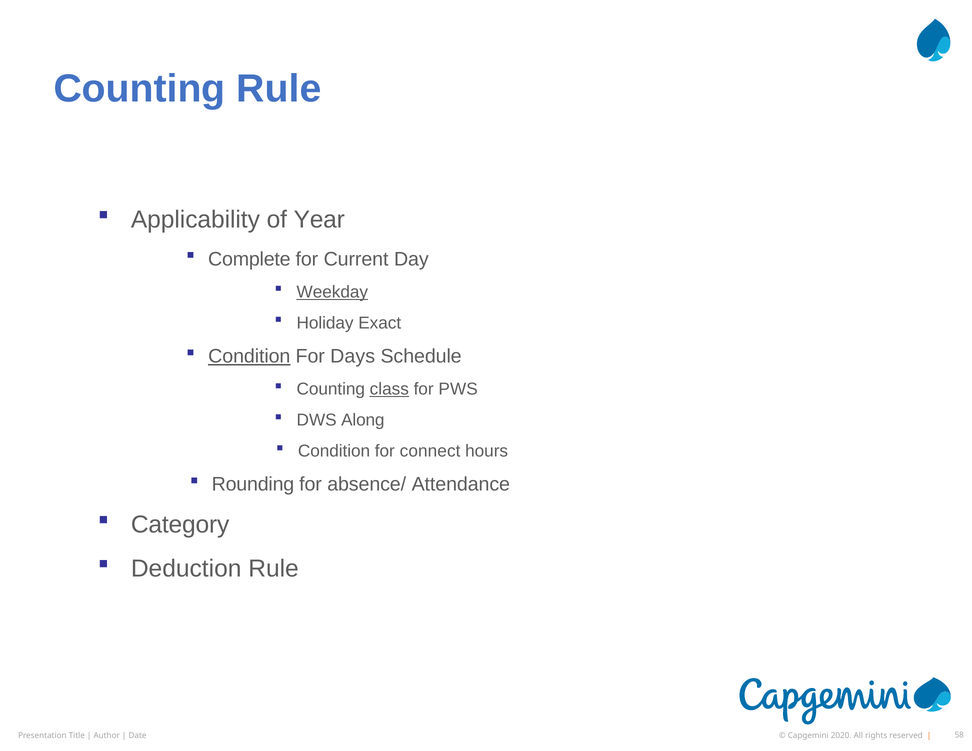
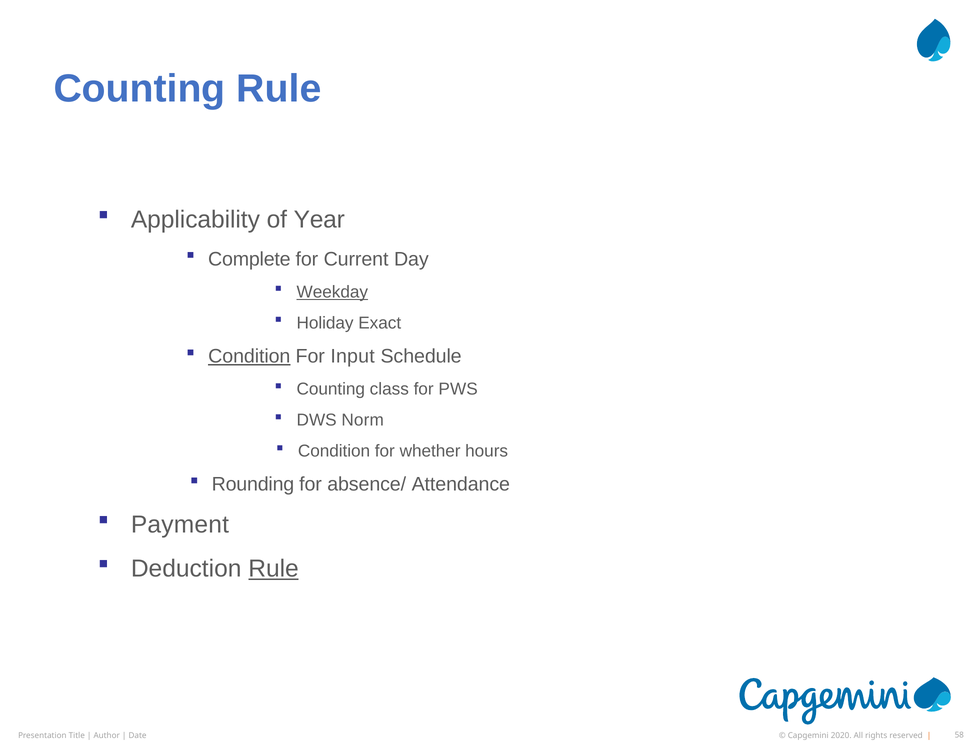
Days: Days -> Input
class underline: present -> none
Along: Along -> Norm
connect: connect -> whether
Category: Category -> Payment
Rule at (274, 569) underline: none -> present
